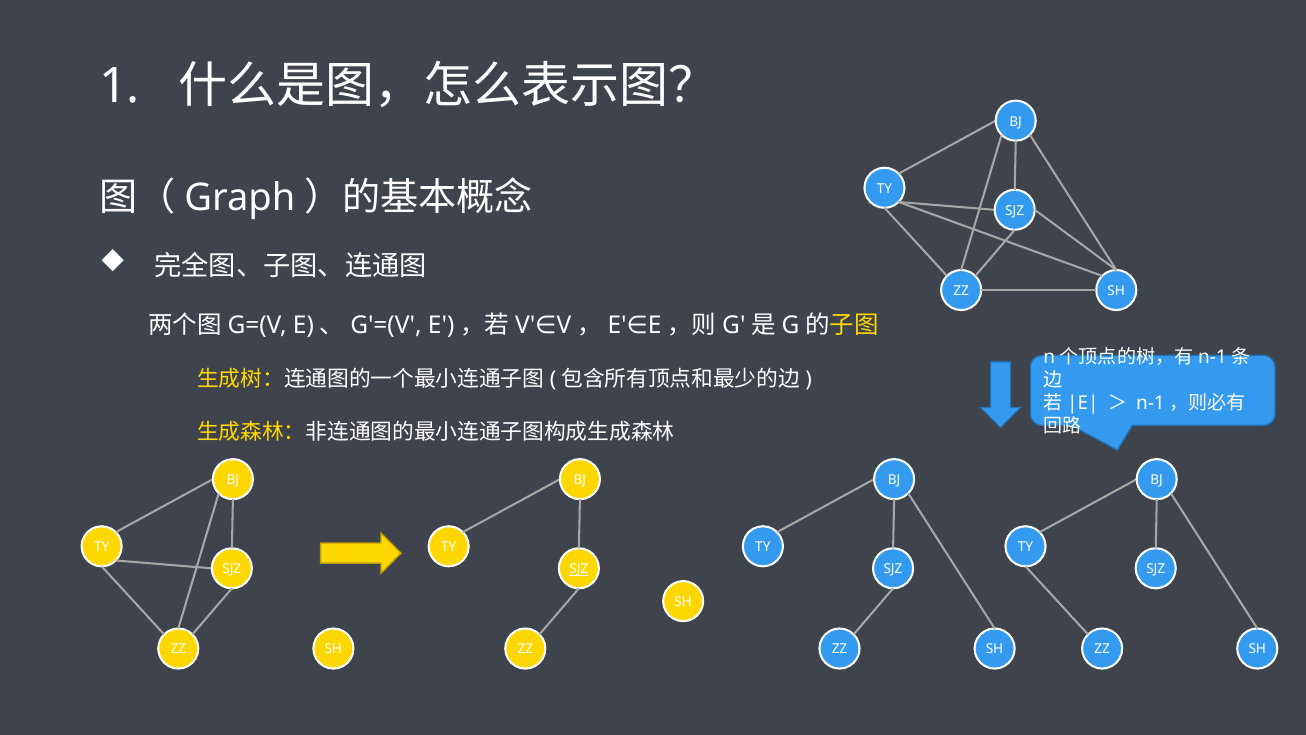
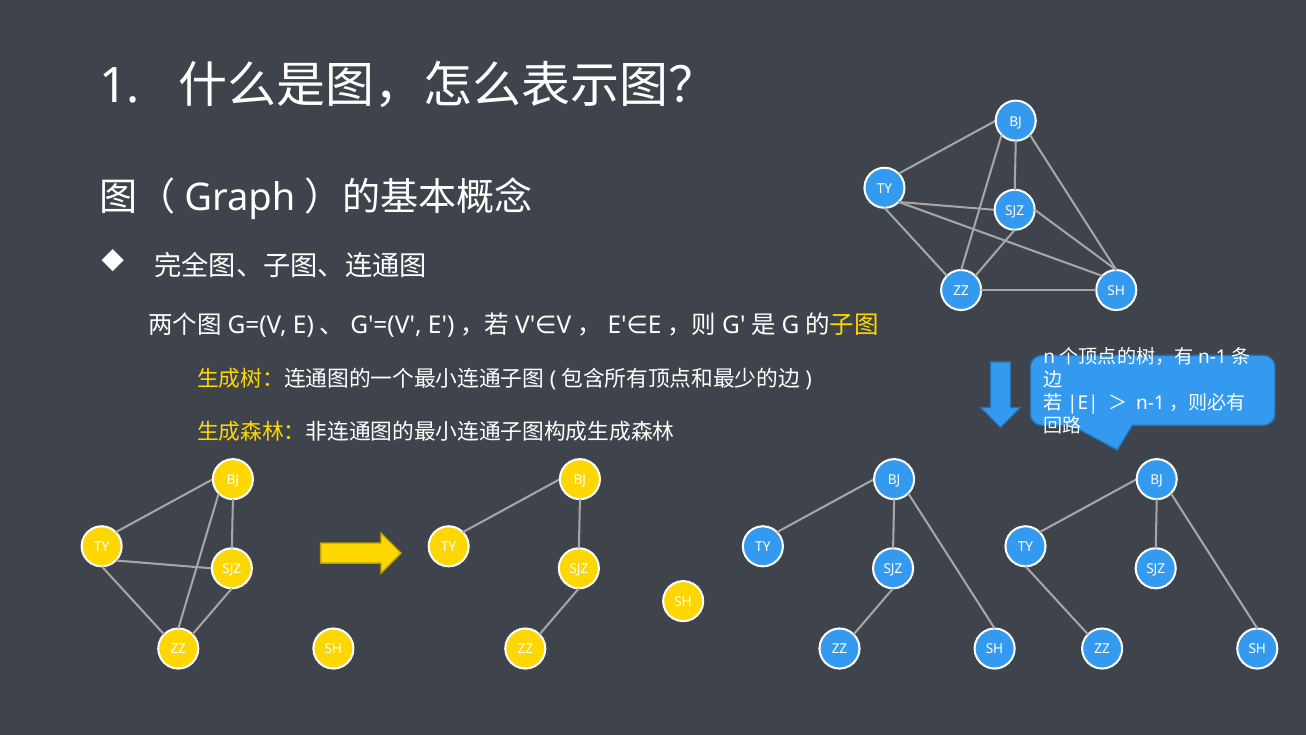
SJZ at (579, 569) underline: present -> none
